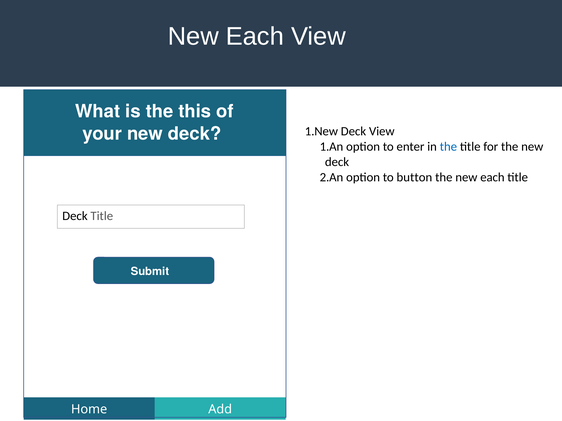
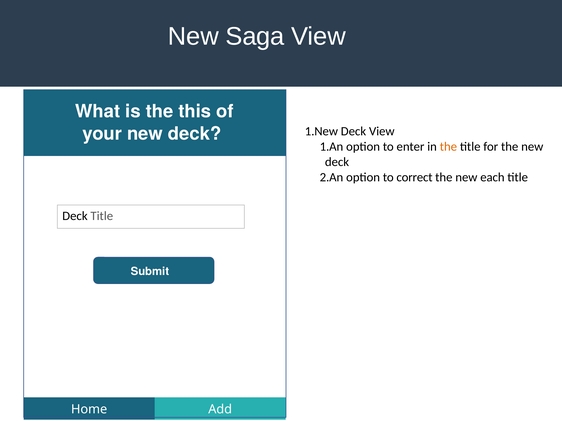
Each at (255, 36): Each -> Saga
the at (448, 147) colour: blue -> orange
button: button -> correct
